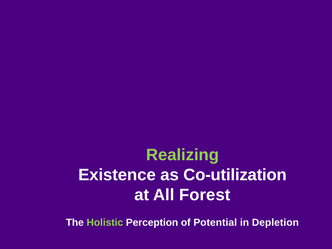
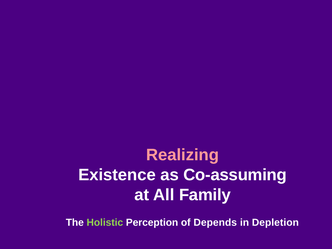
Realizing colour: light green -> pink
Co-utilization: Co-utilization -> Co-assuming
Forest: Forest -> Family
Potential: Potential -> Depends
